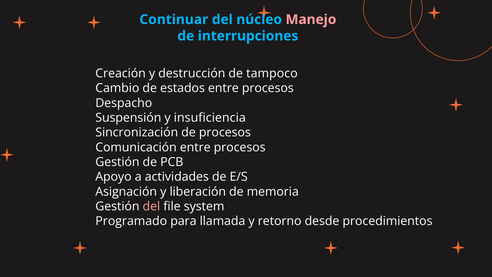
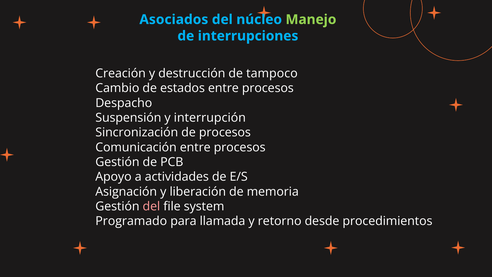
Continuar: Continuar -> Asociados
Manejo colour: pink -> light green
insuficiencia: insuficiencia -> interrupción
